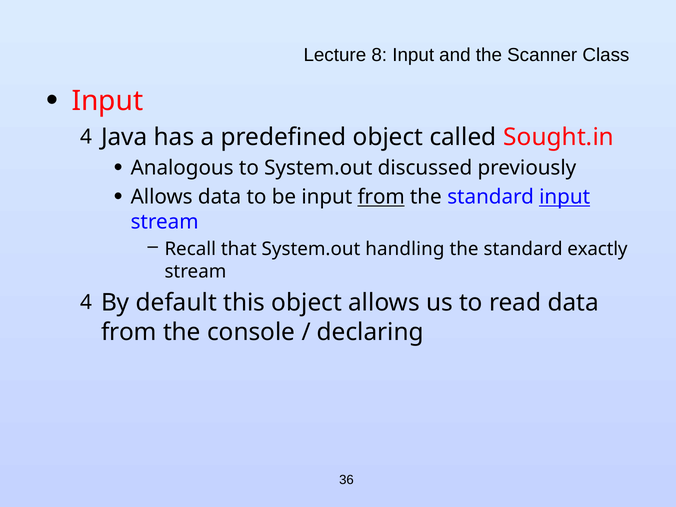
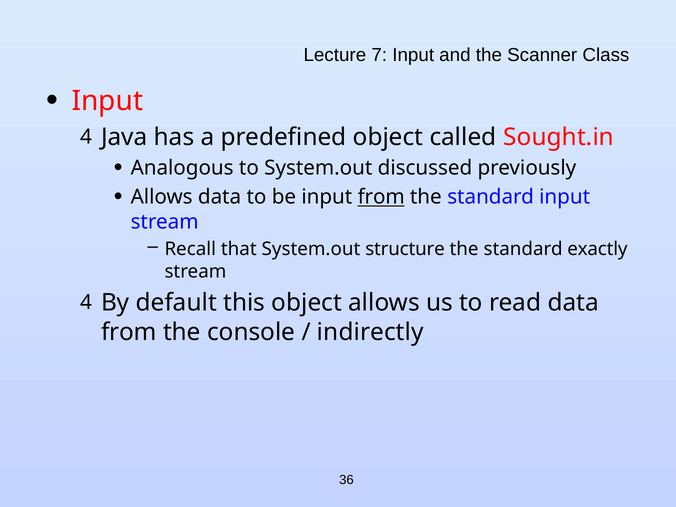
8: 8 -> 7
input at (565, 197) underline: present -> none
handling: handling -> structure
declaring: declaring -> indirectly
